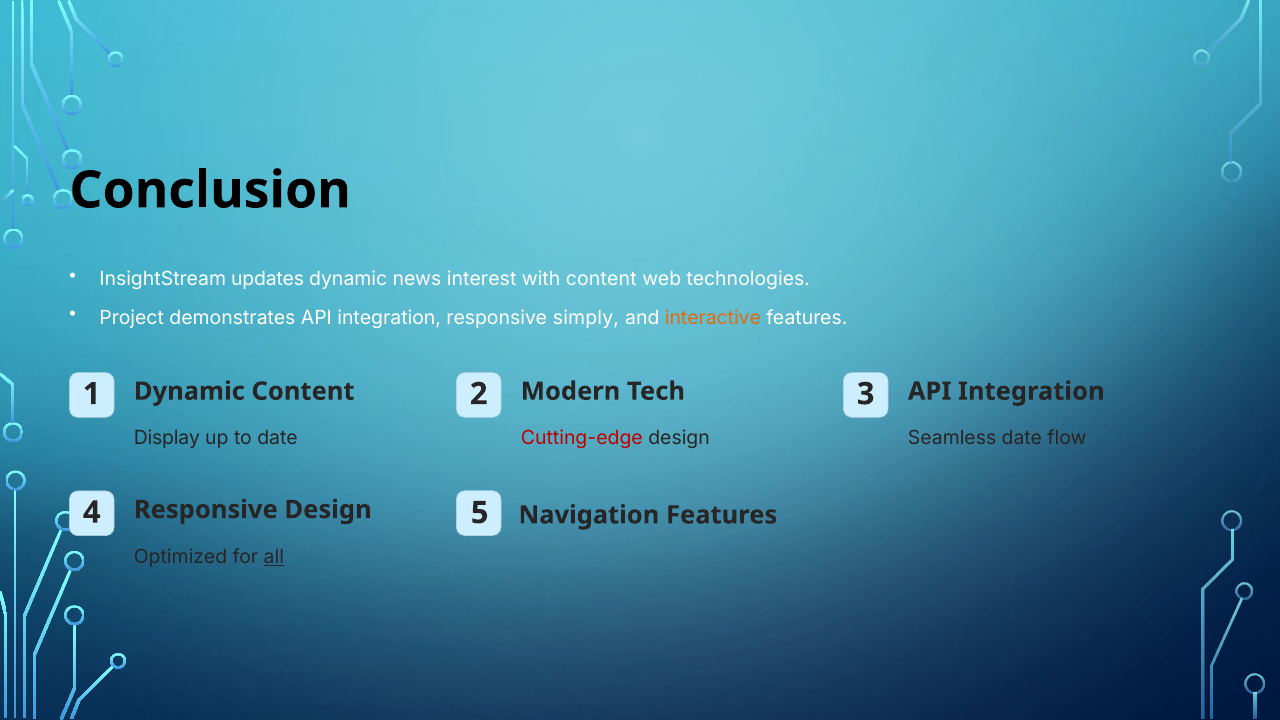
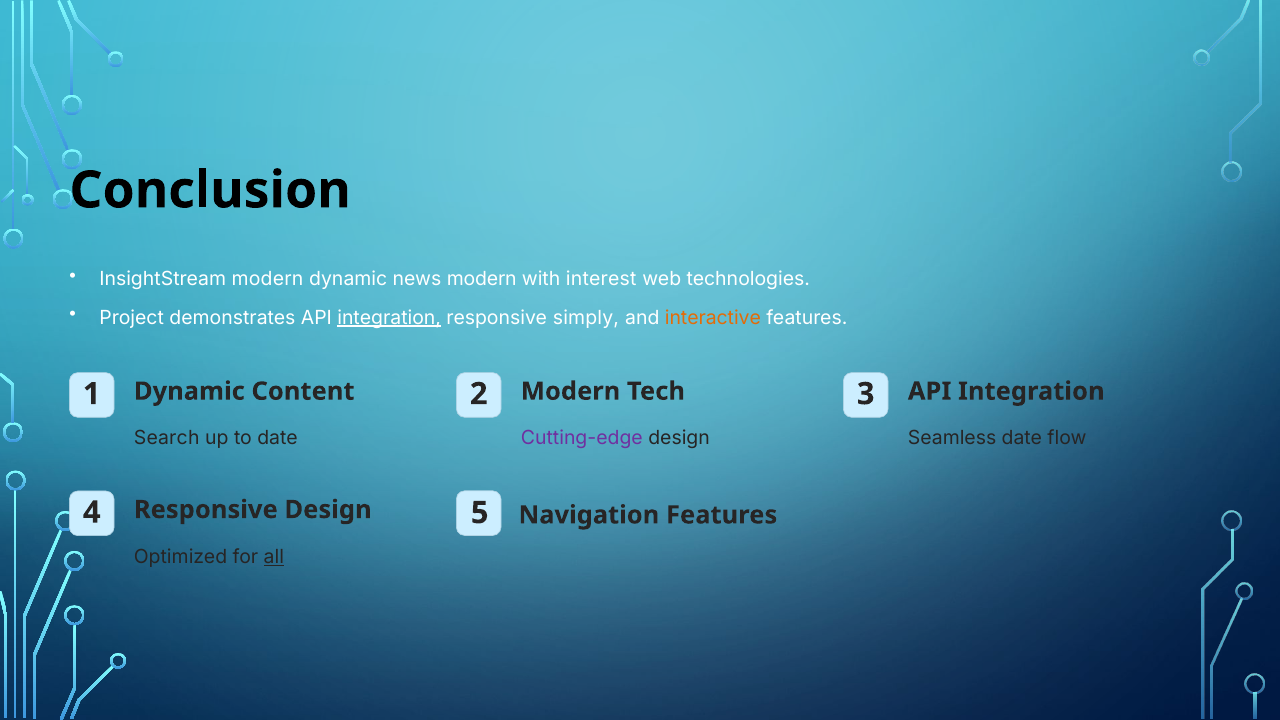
InsightStream updates: updates -> modern
news interest: interest -> modern
with content: content -> interest
integration at (389, 318) underline: none -> present
Display: Display -> Search
Cutting-edge colour: red -> purple
